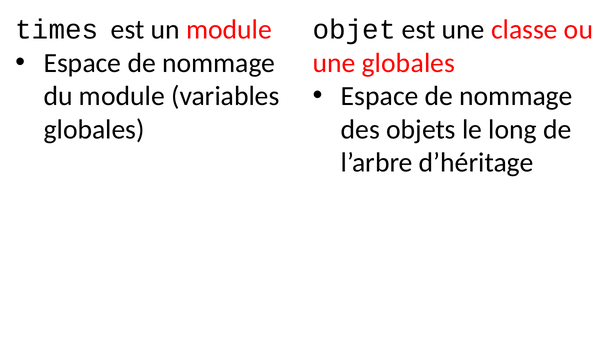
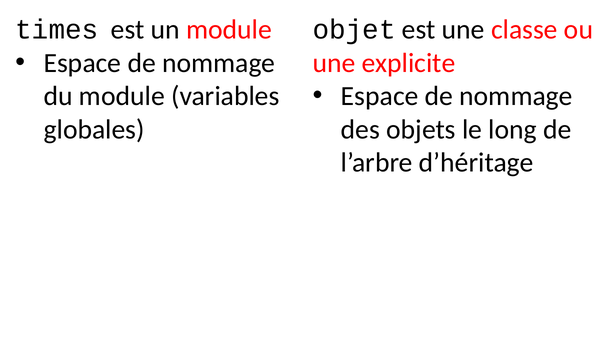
une globales: globales -> explicite
